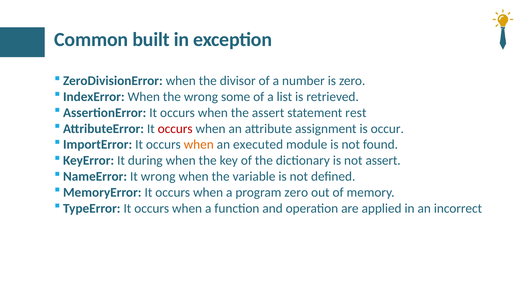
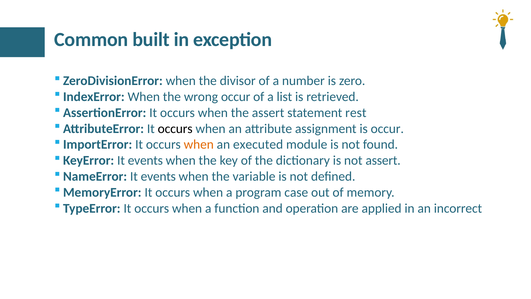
wrong some: some -> occur
occurs at (175, 128) colour: red -> black
KeyError It during: during -> events
NameError It wrong: wrong -> events
program zero: zero -> case
